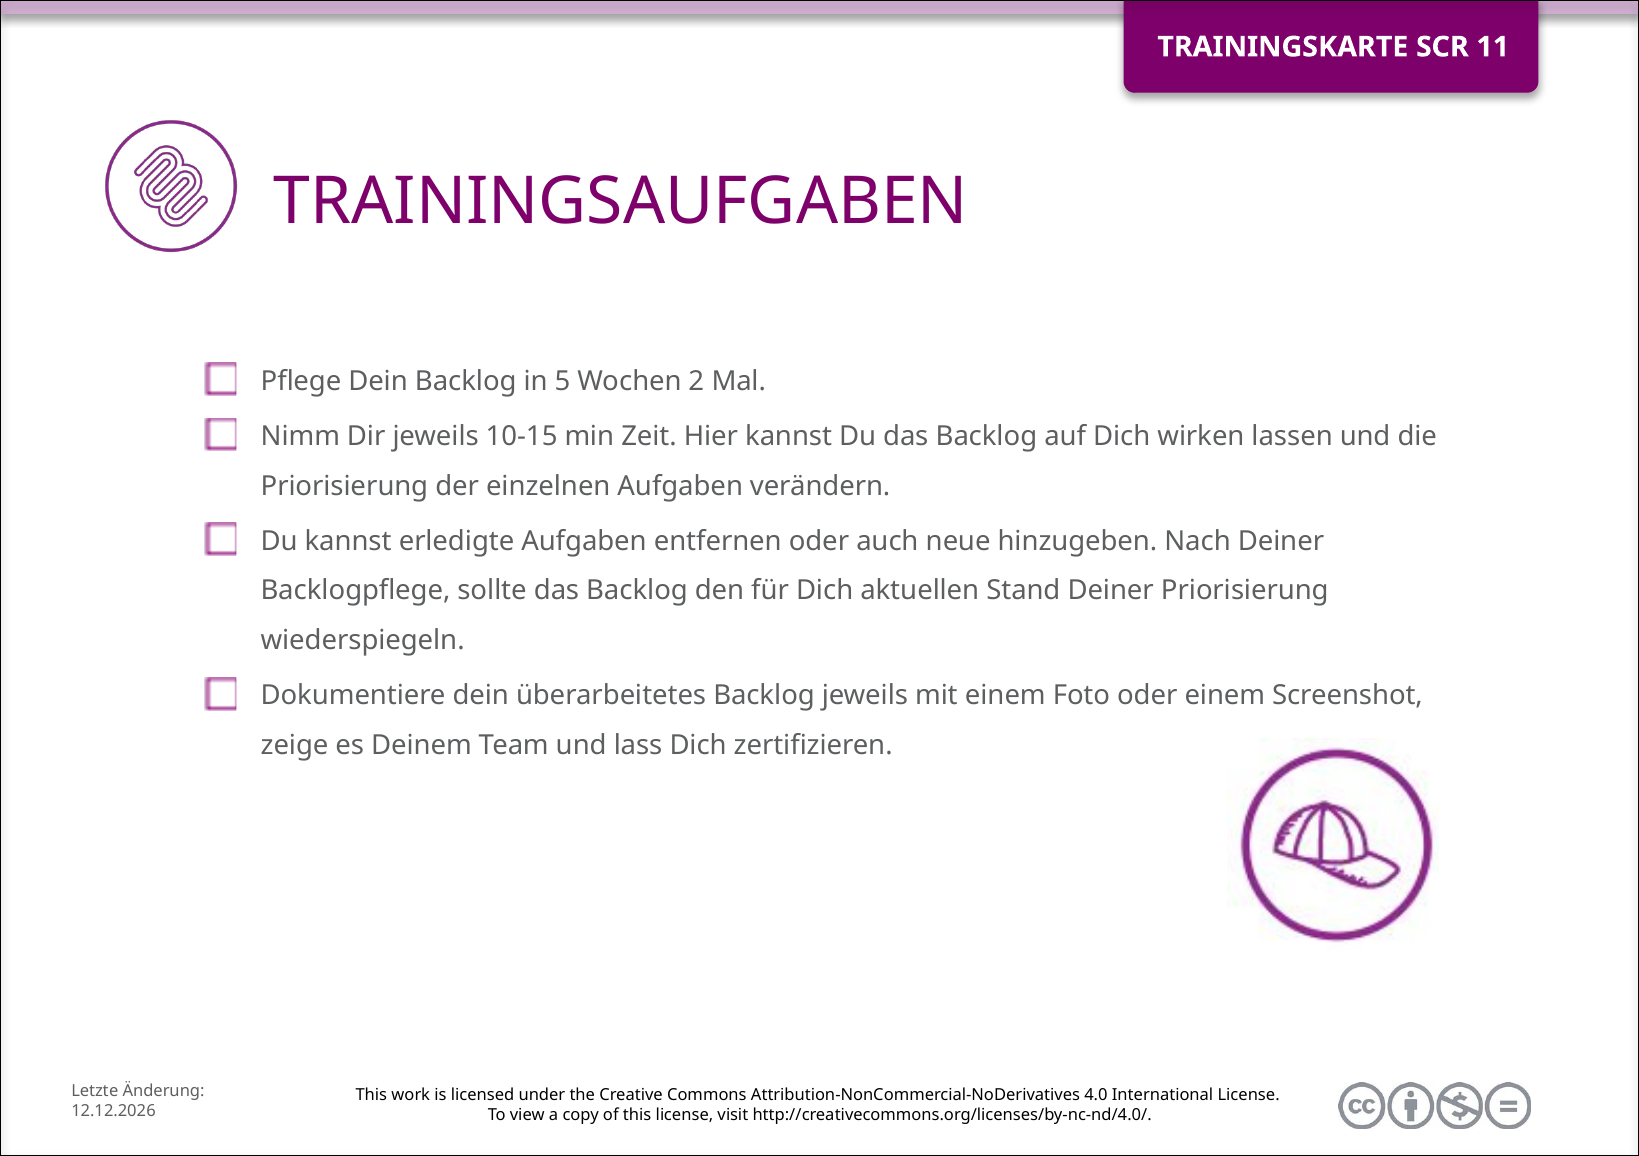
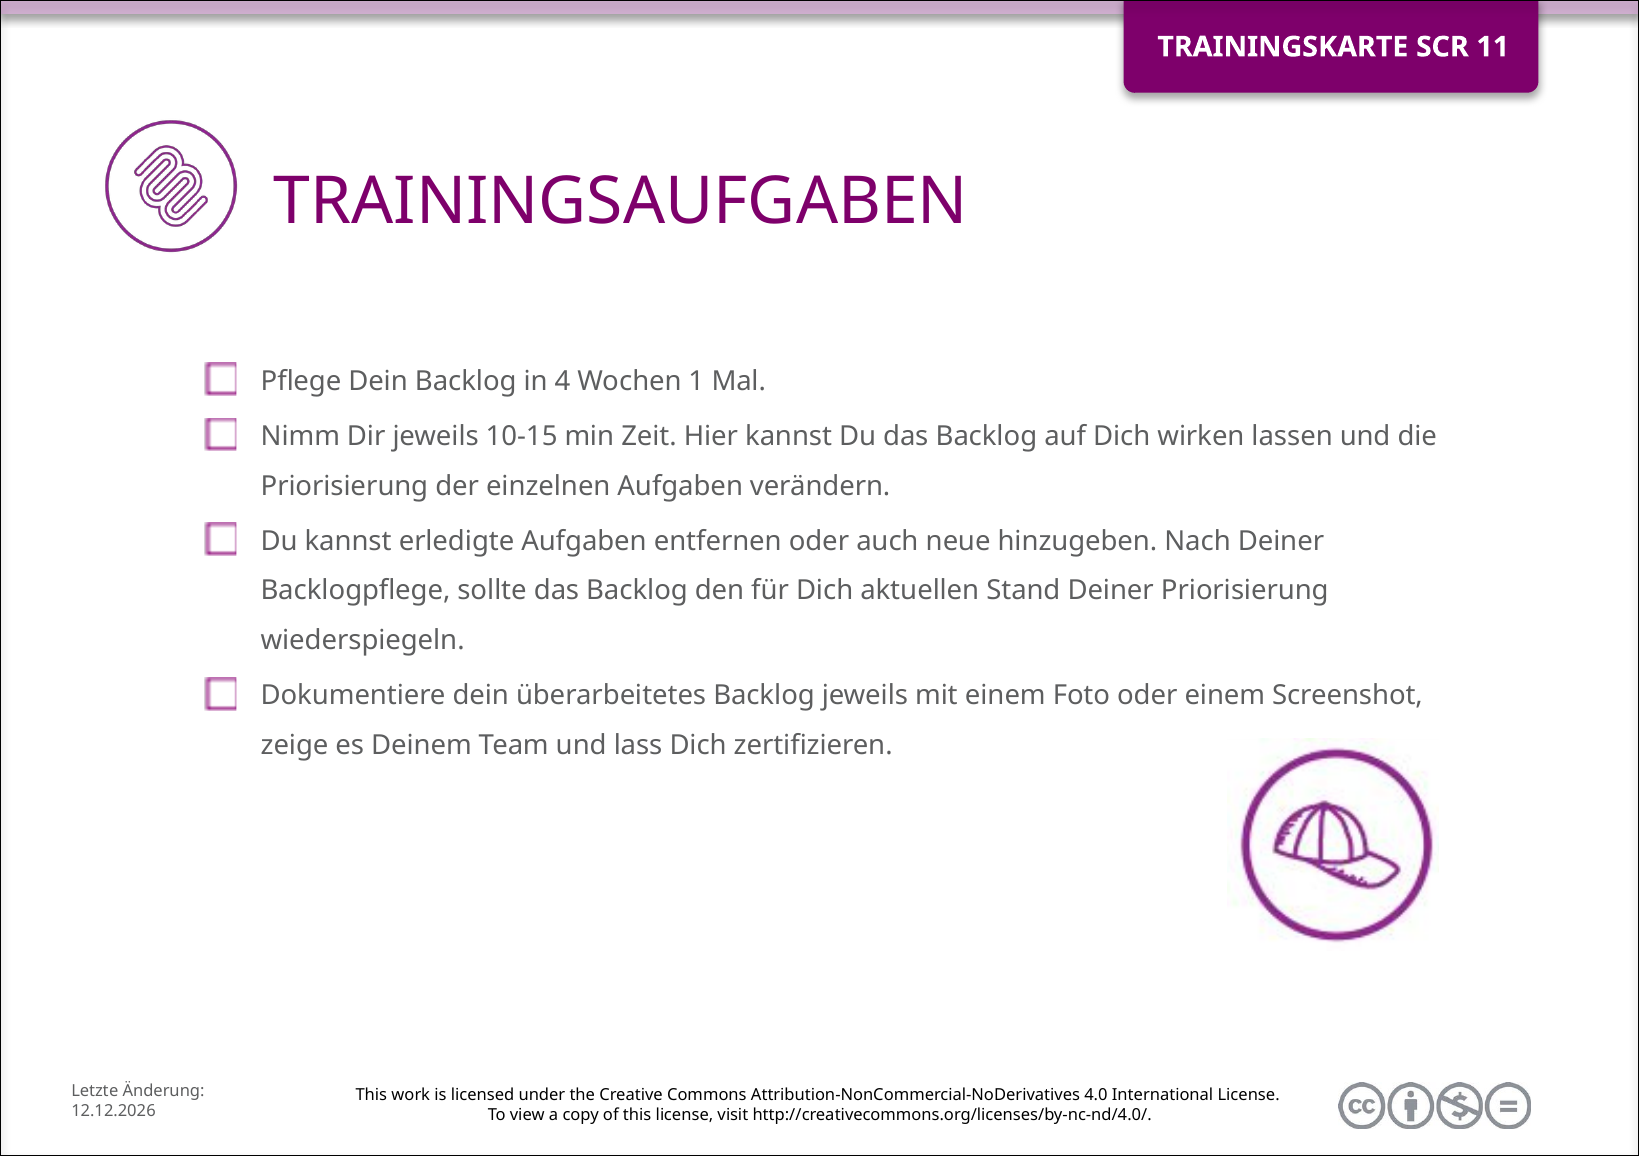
5: 5 -> 4
2: 2 -> 1
